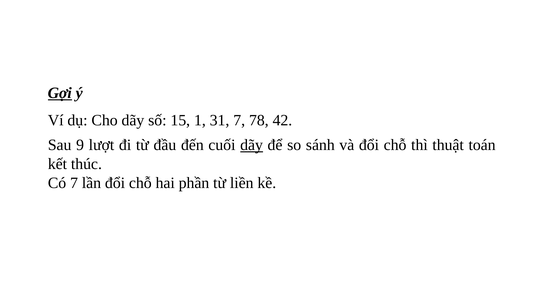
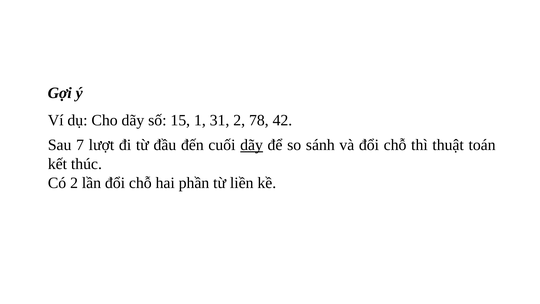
Gợi underline: present -> none
31 7: 7 -> 2
9: 9 -> 7
Có 7: 7 -> 2
